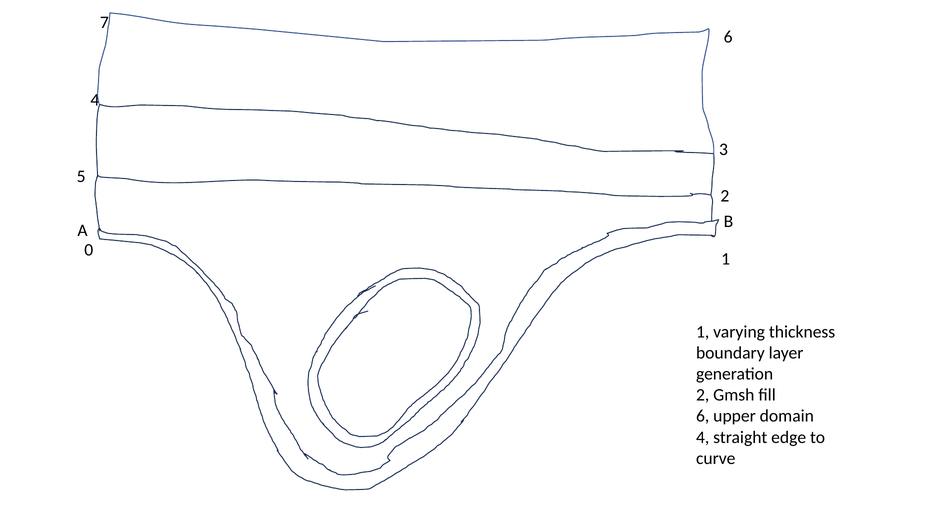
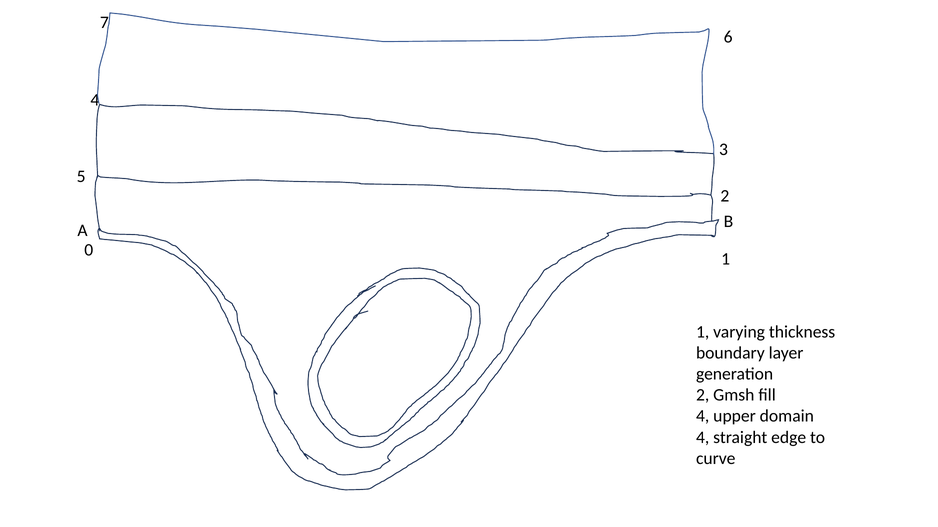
6 at (703, 417): 6 -> 4
